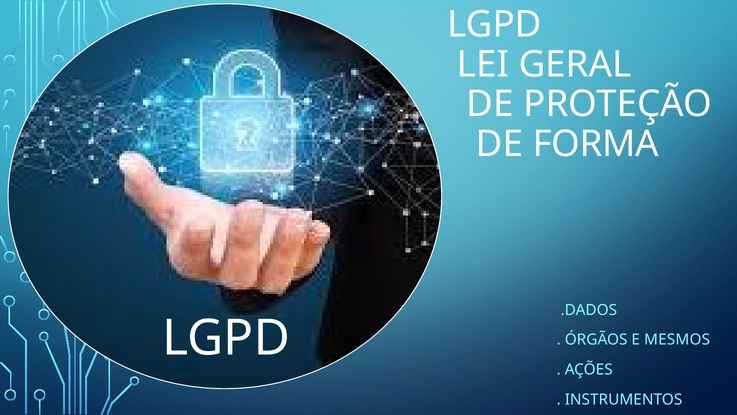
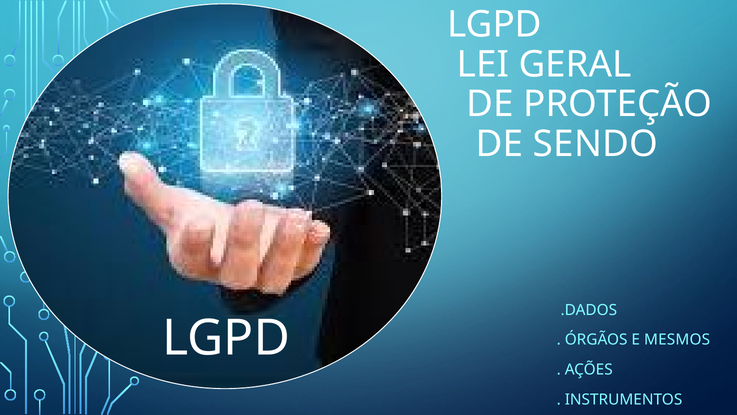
FORMA: FORMA -> SENDO
